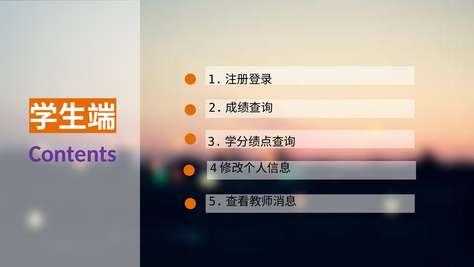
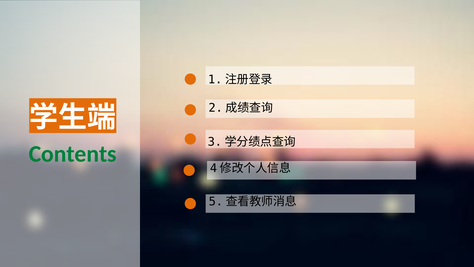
Contents colour: purple -> green
